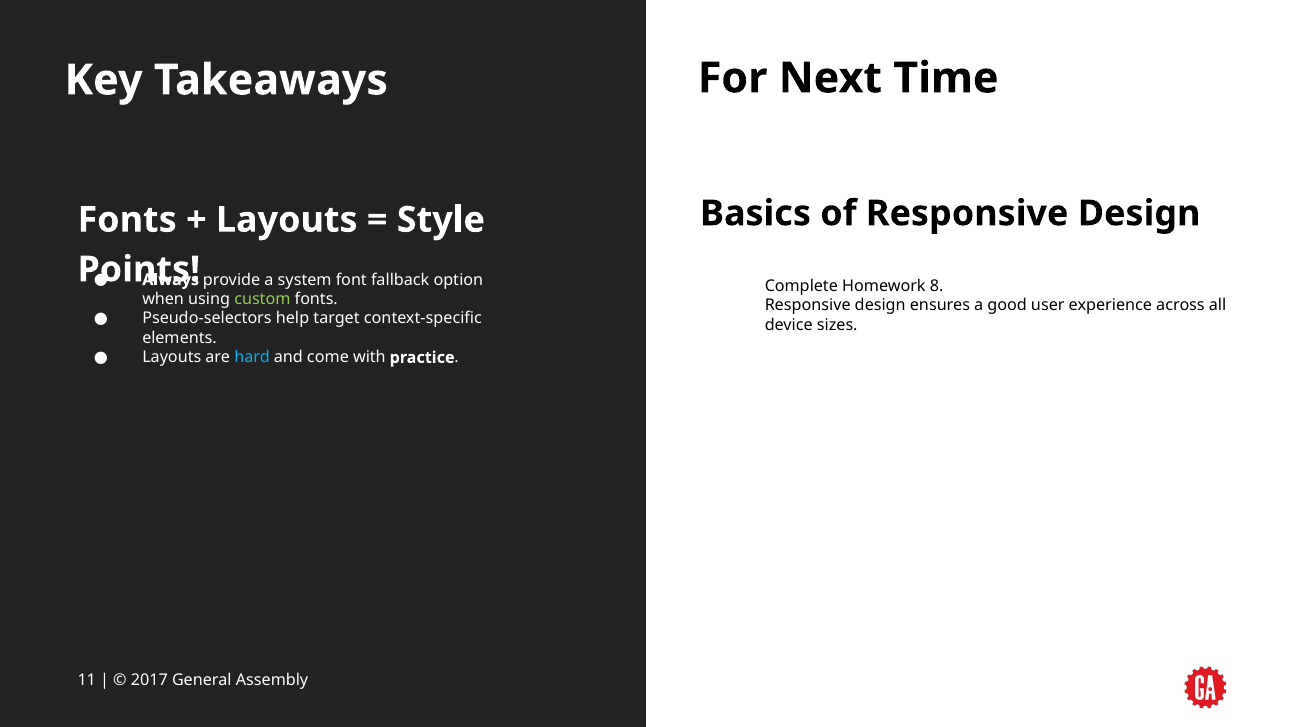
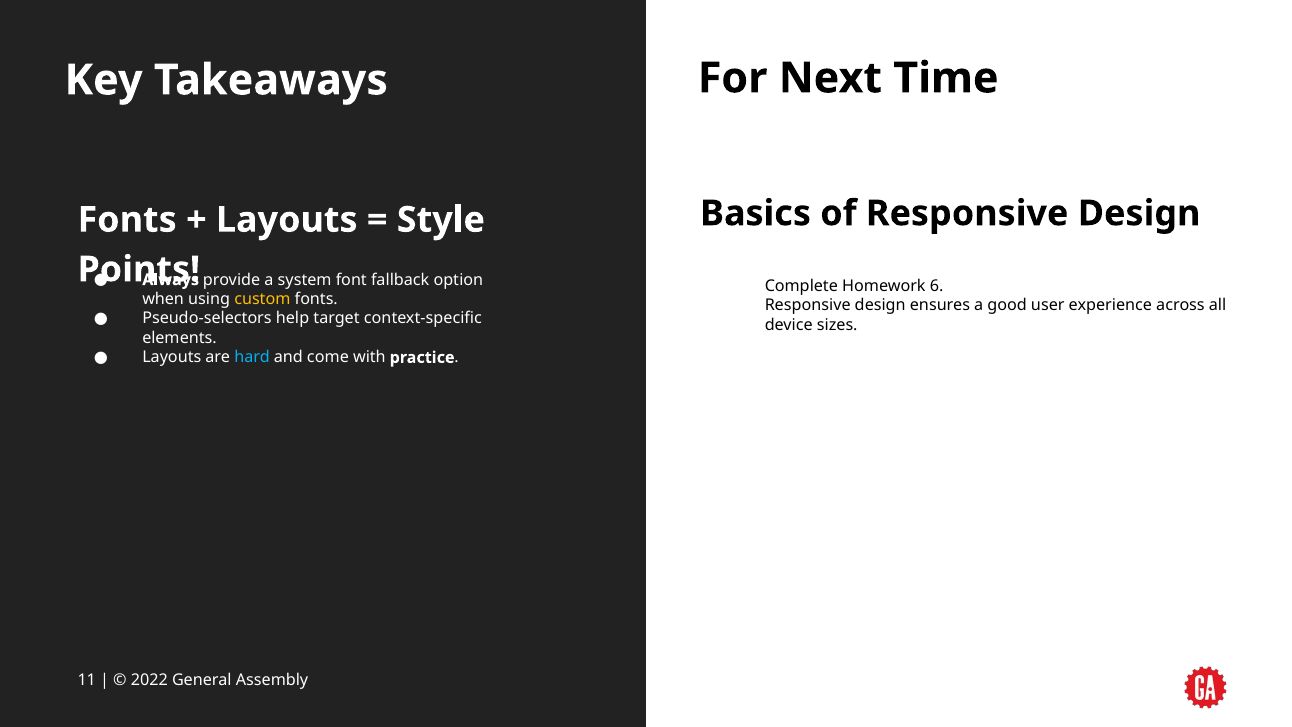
8: 8 -> 6
custom colour: light green -> yellow
2017: 2017 -> 2022
